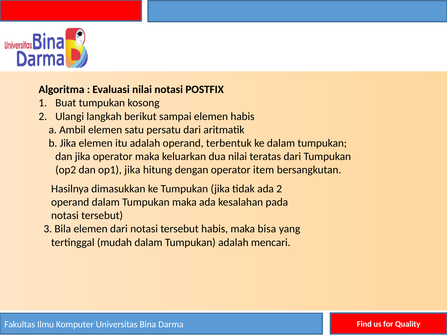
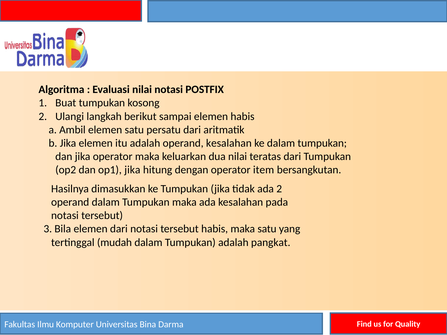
operand terbentuk: terbentuk -> kesalahan
maka bisa: bisa -> satu
mencari: mencari -> pangkat
